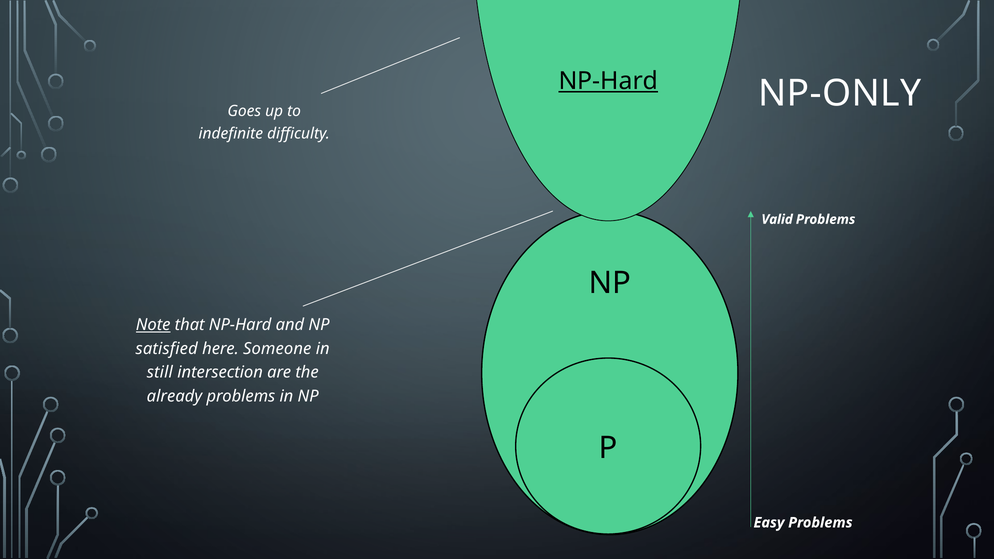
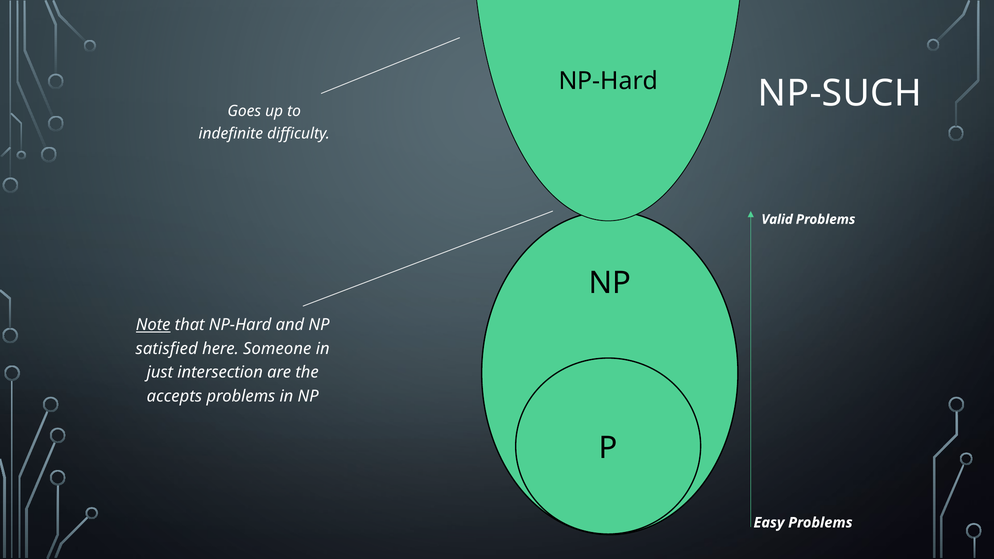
NP-Hard at (608, 81) underline: present -> none
NP-ONLY: NP-ONLY -> NP-SUCH
still: still -> just
already: already -> accepts
